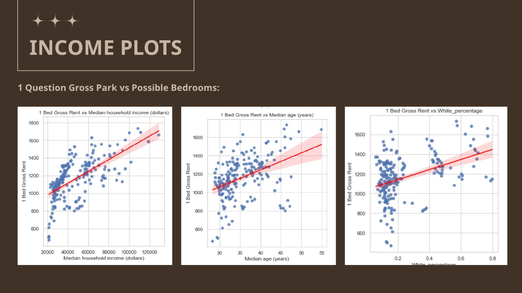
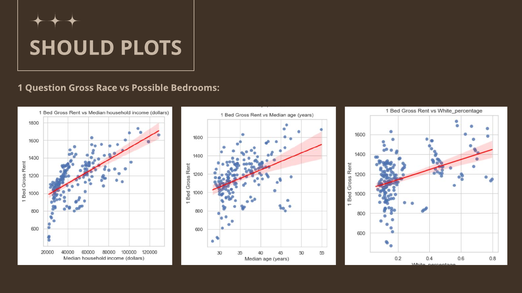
INCOME: INCOME -> SHOULD
Park: Park -> Race
